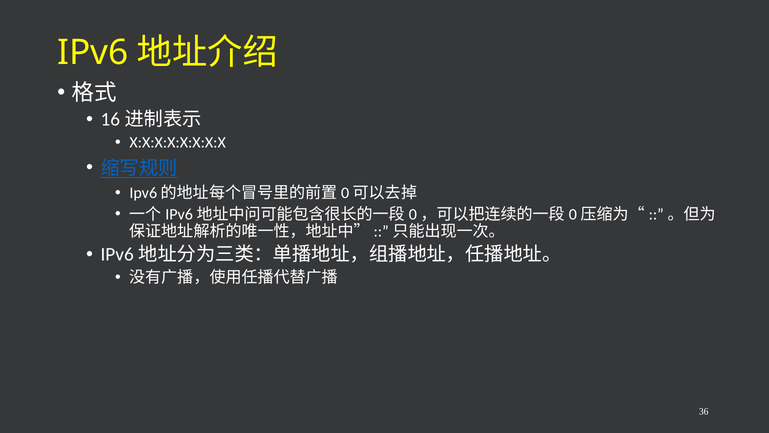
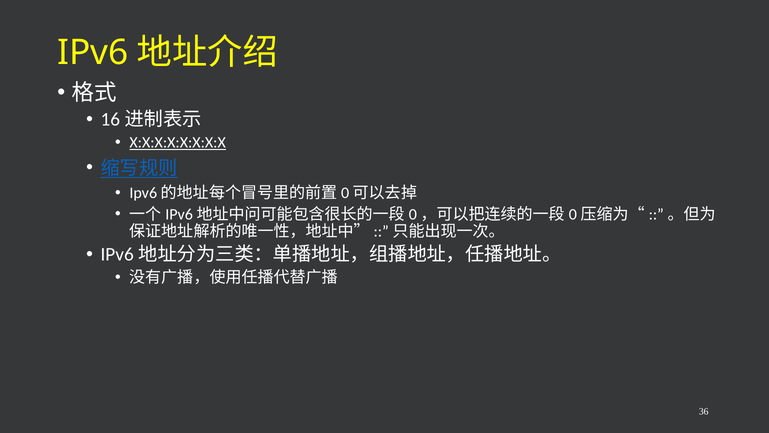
X:X:X:X:X:X:X:X underline: none -> present
